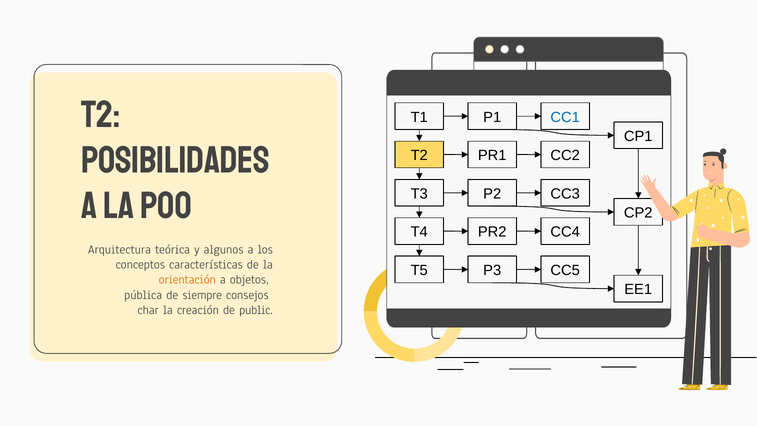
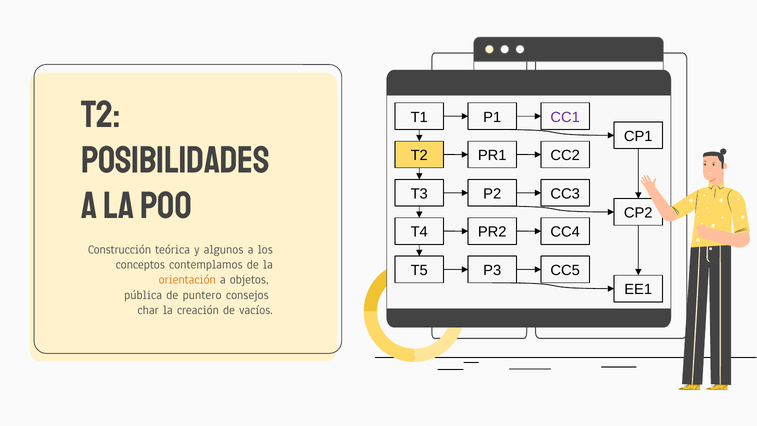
CC1 colour: blue -> purple
Arquitectura: Arquitectura -> Construcción
características: características -> contemplamos
siempre: siempre -> puntero
public: public -> vacíos
